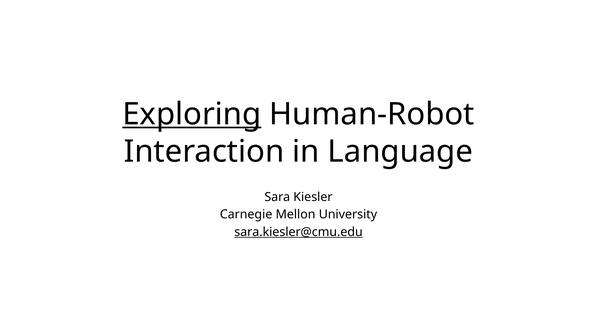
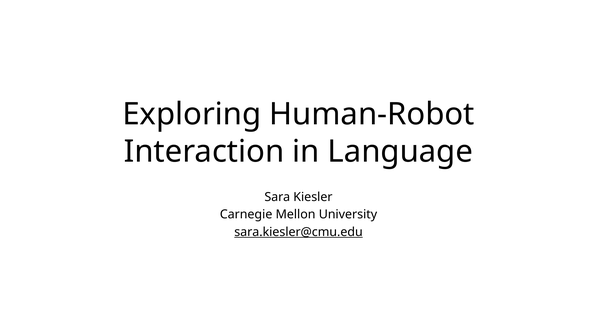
Exploring underline: present -> none
